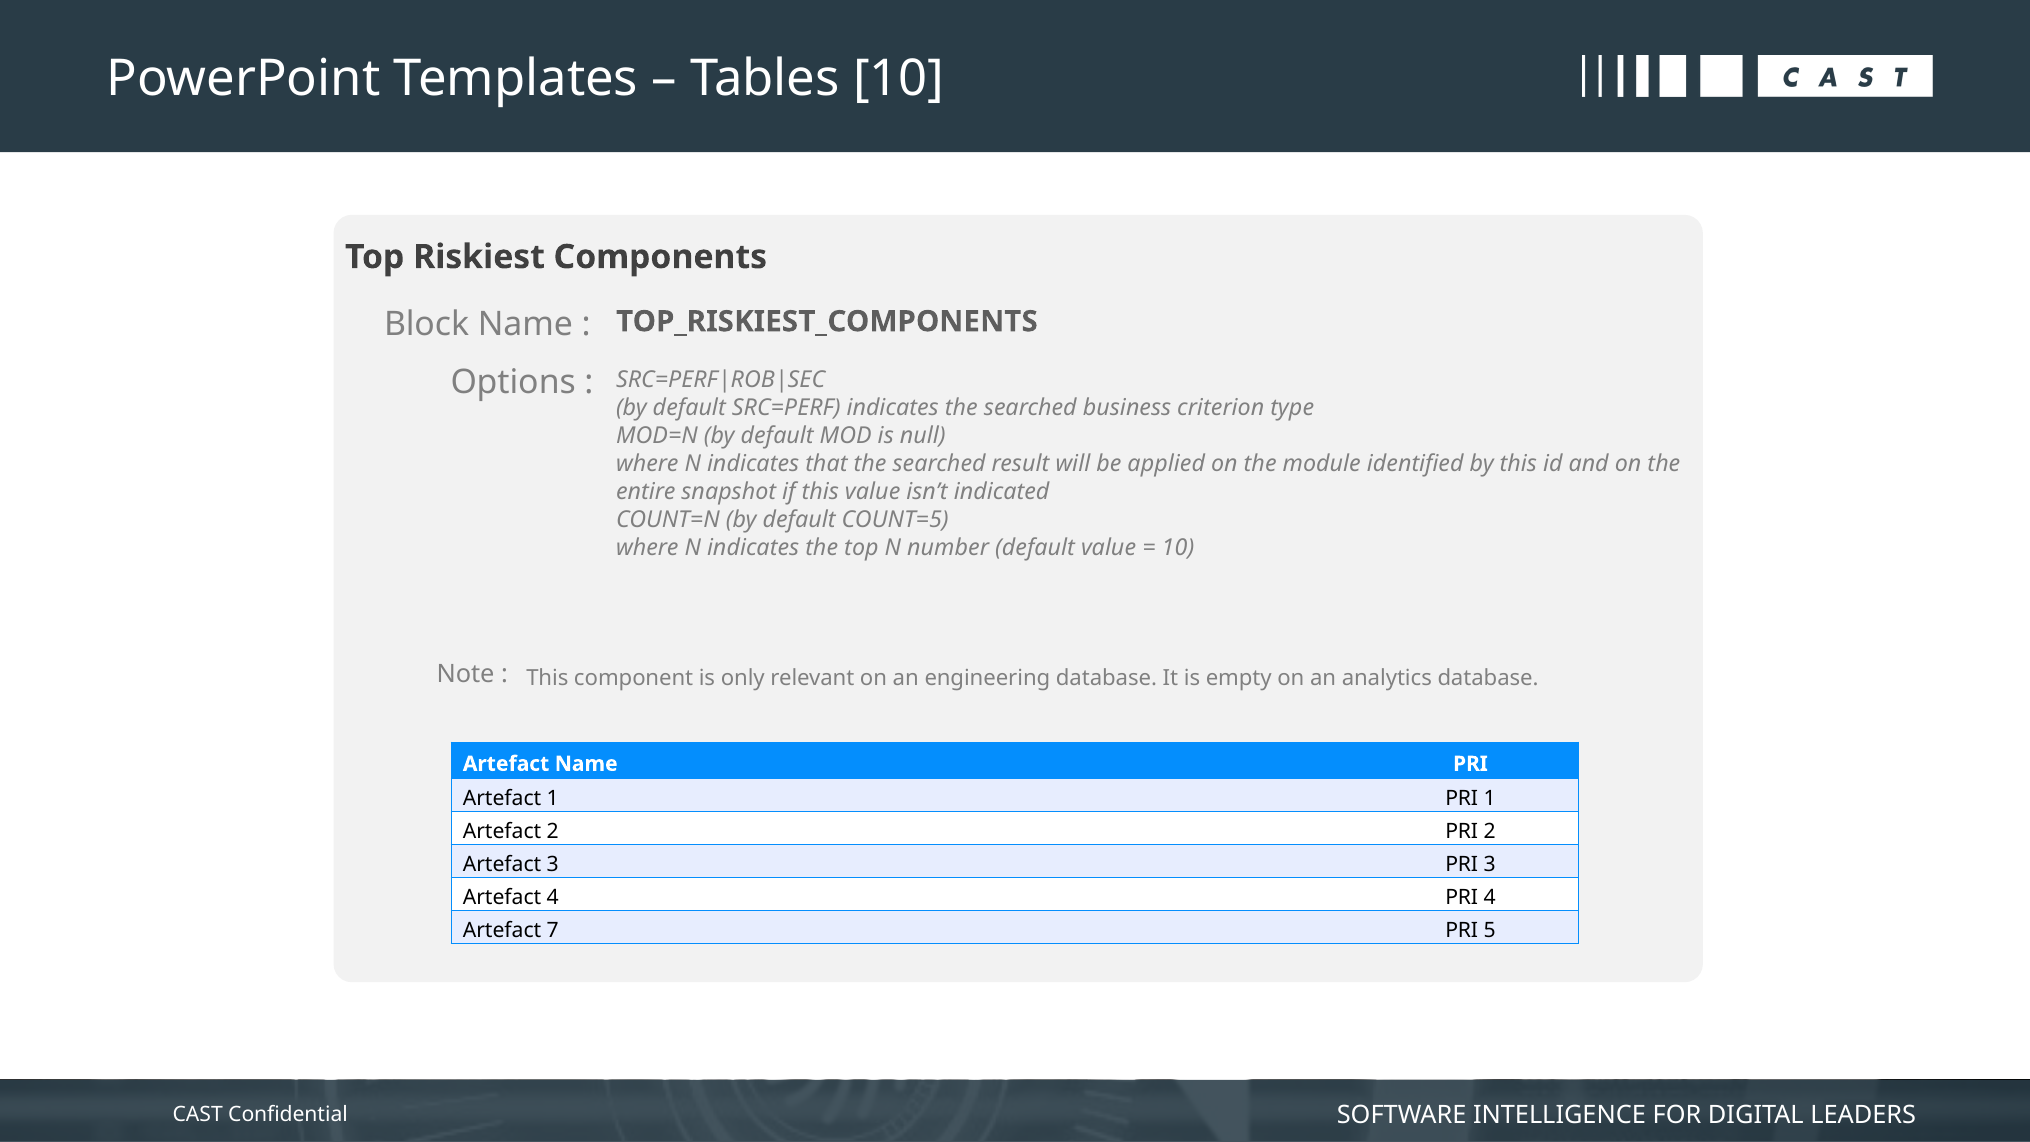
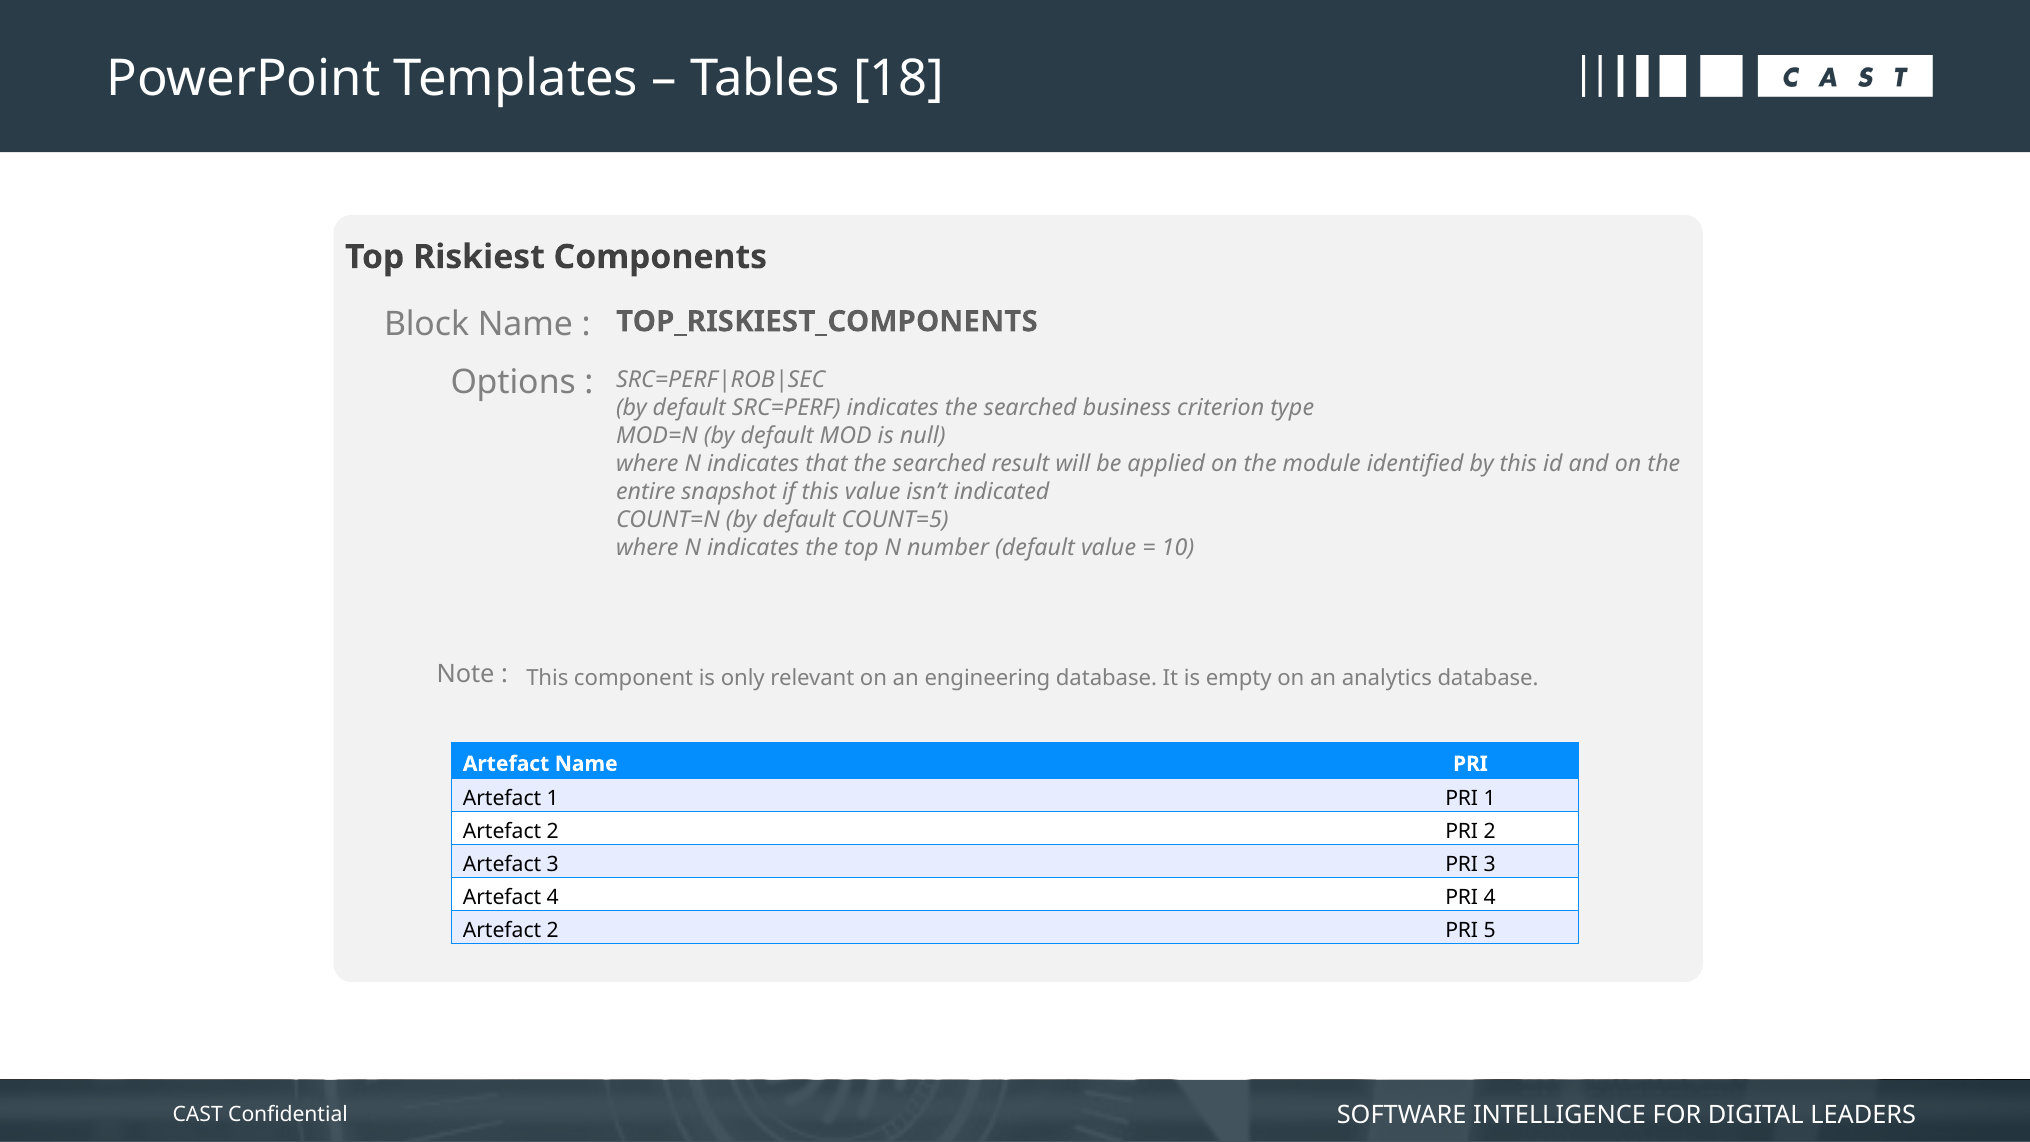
Tables 10: 10 -> 18
7 at (553, 930): 7 -> 2
